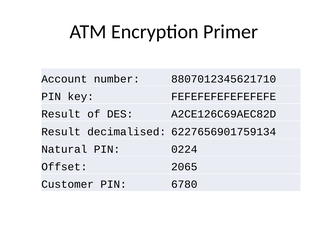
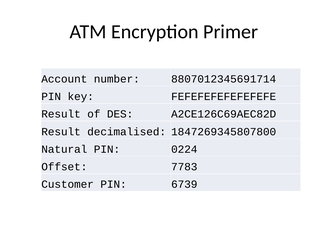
8807012345621710: 8807012345621710 -> 8807012345691714
6227656901759134: 6227656901759134 -> 1847269345807800
2065: 2065 -> 7783
6780: 6780 -> 6739
